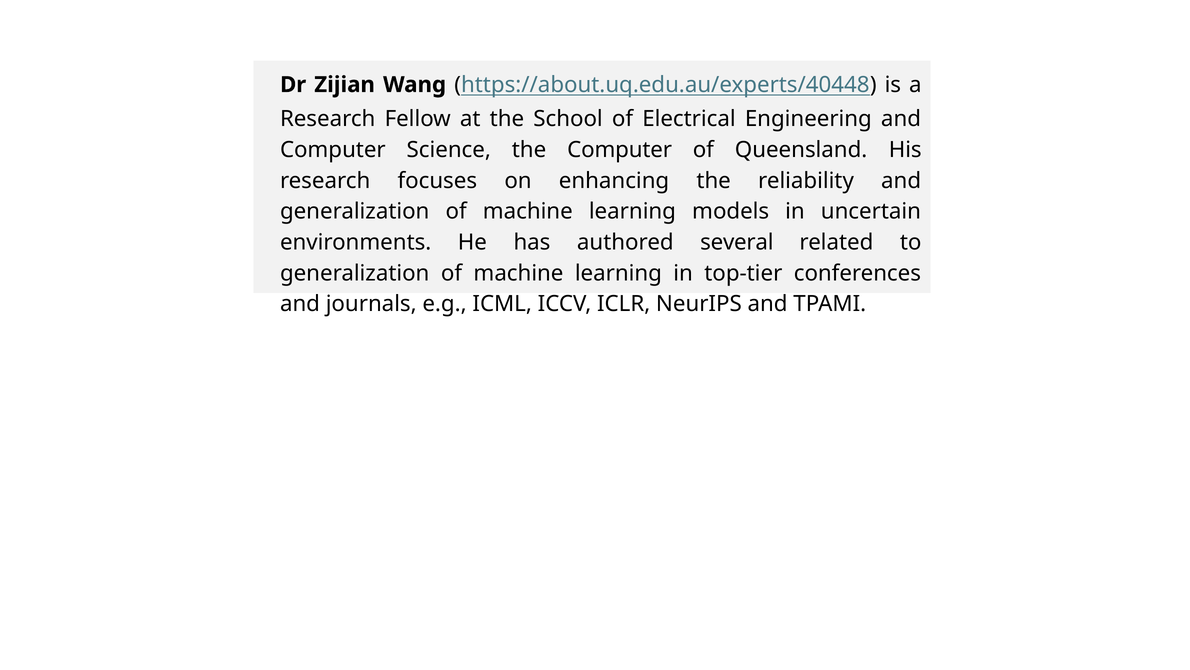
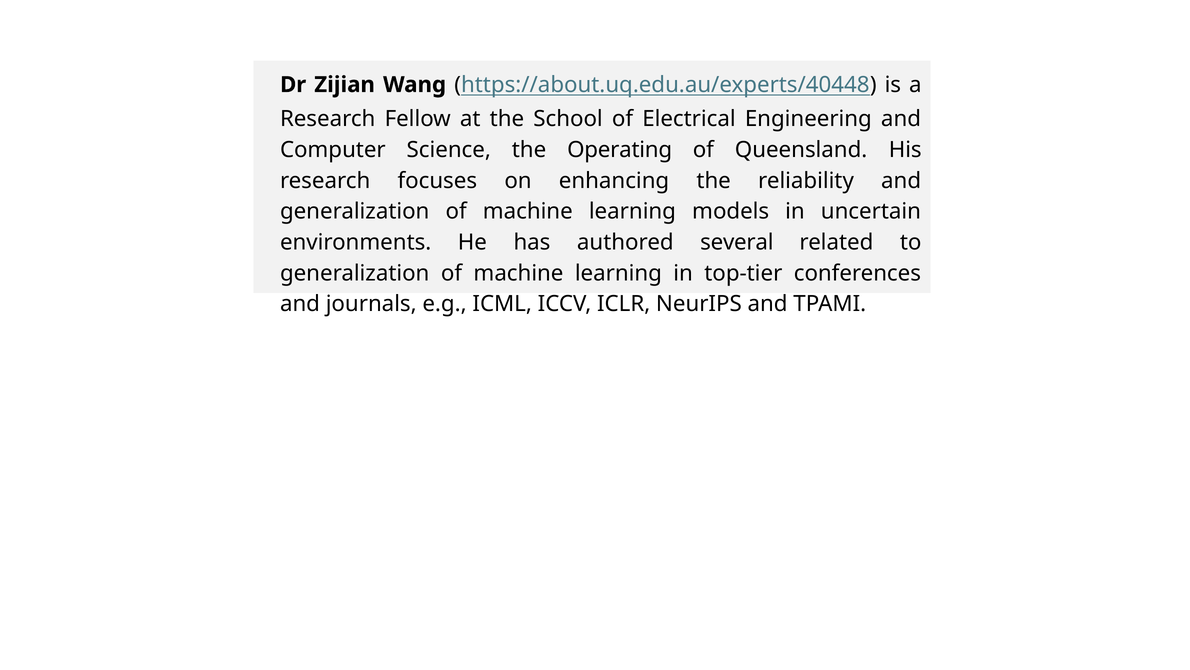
the Computer: Computer -> Operating
